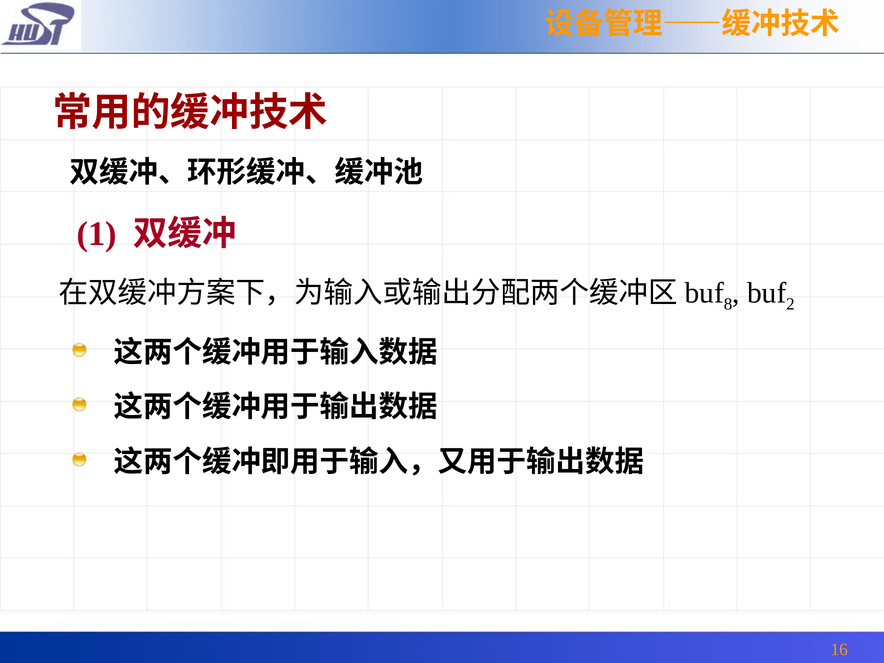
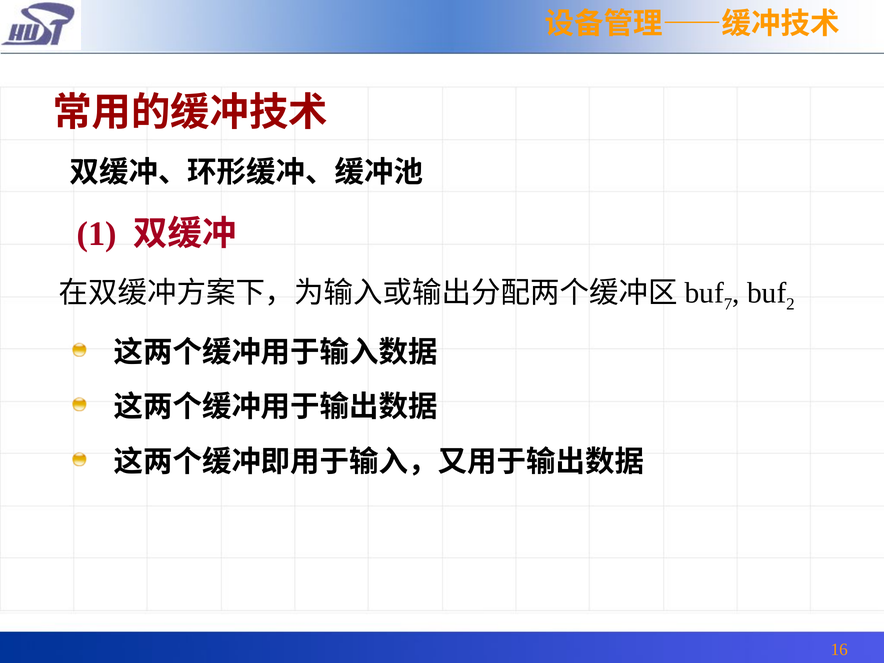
8: 8 -> 7
